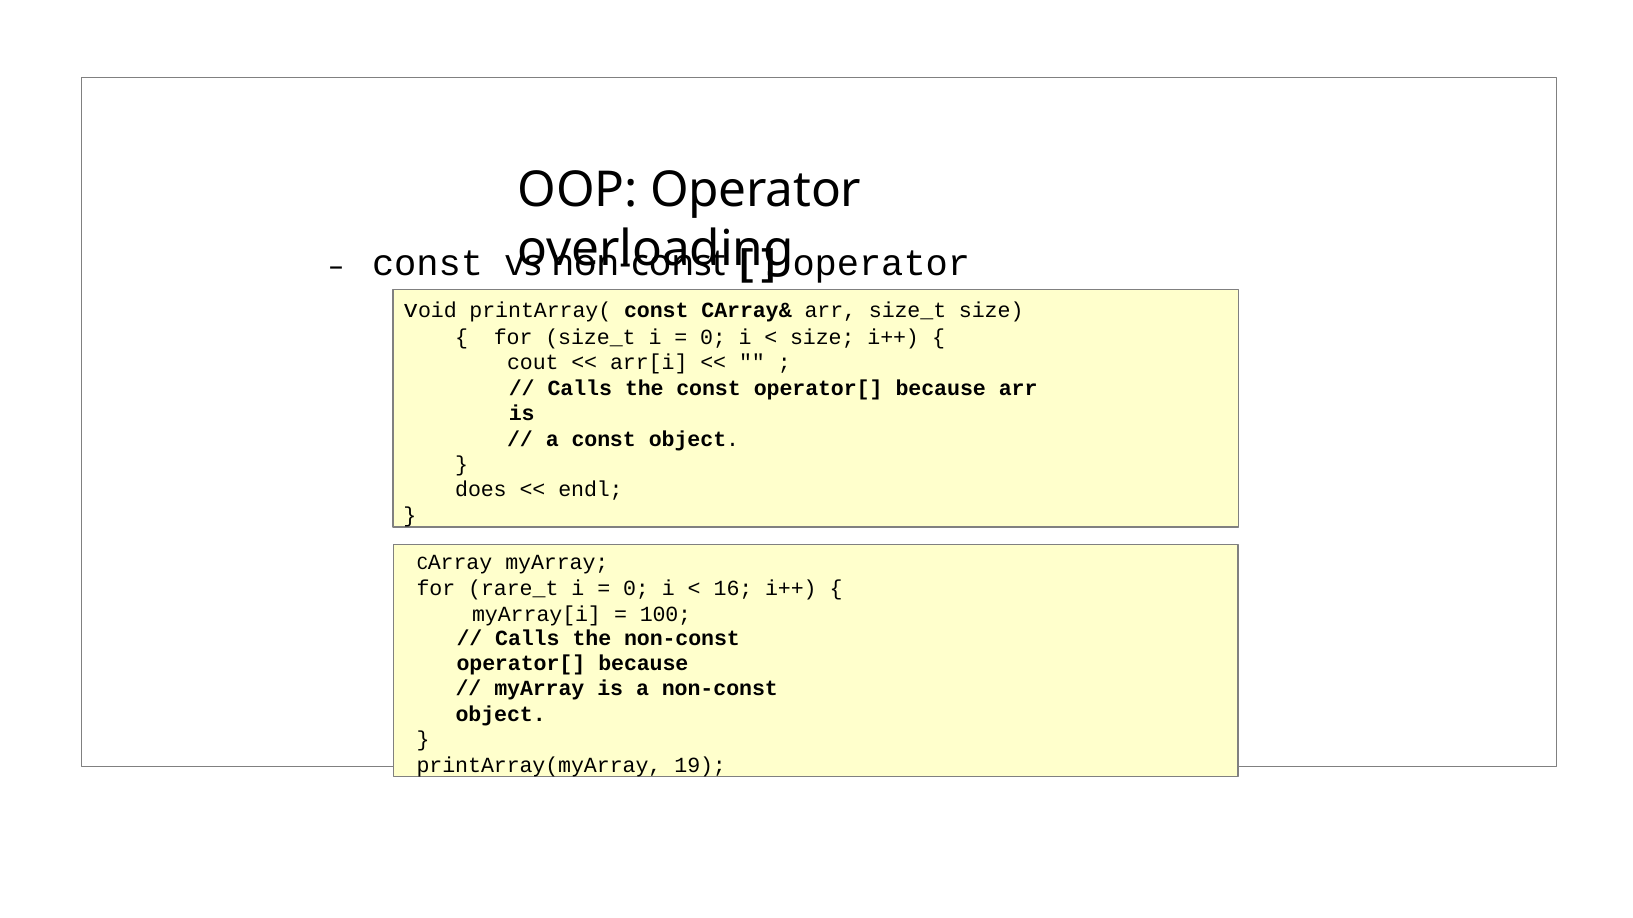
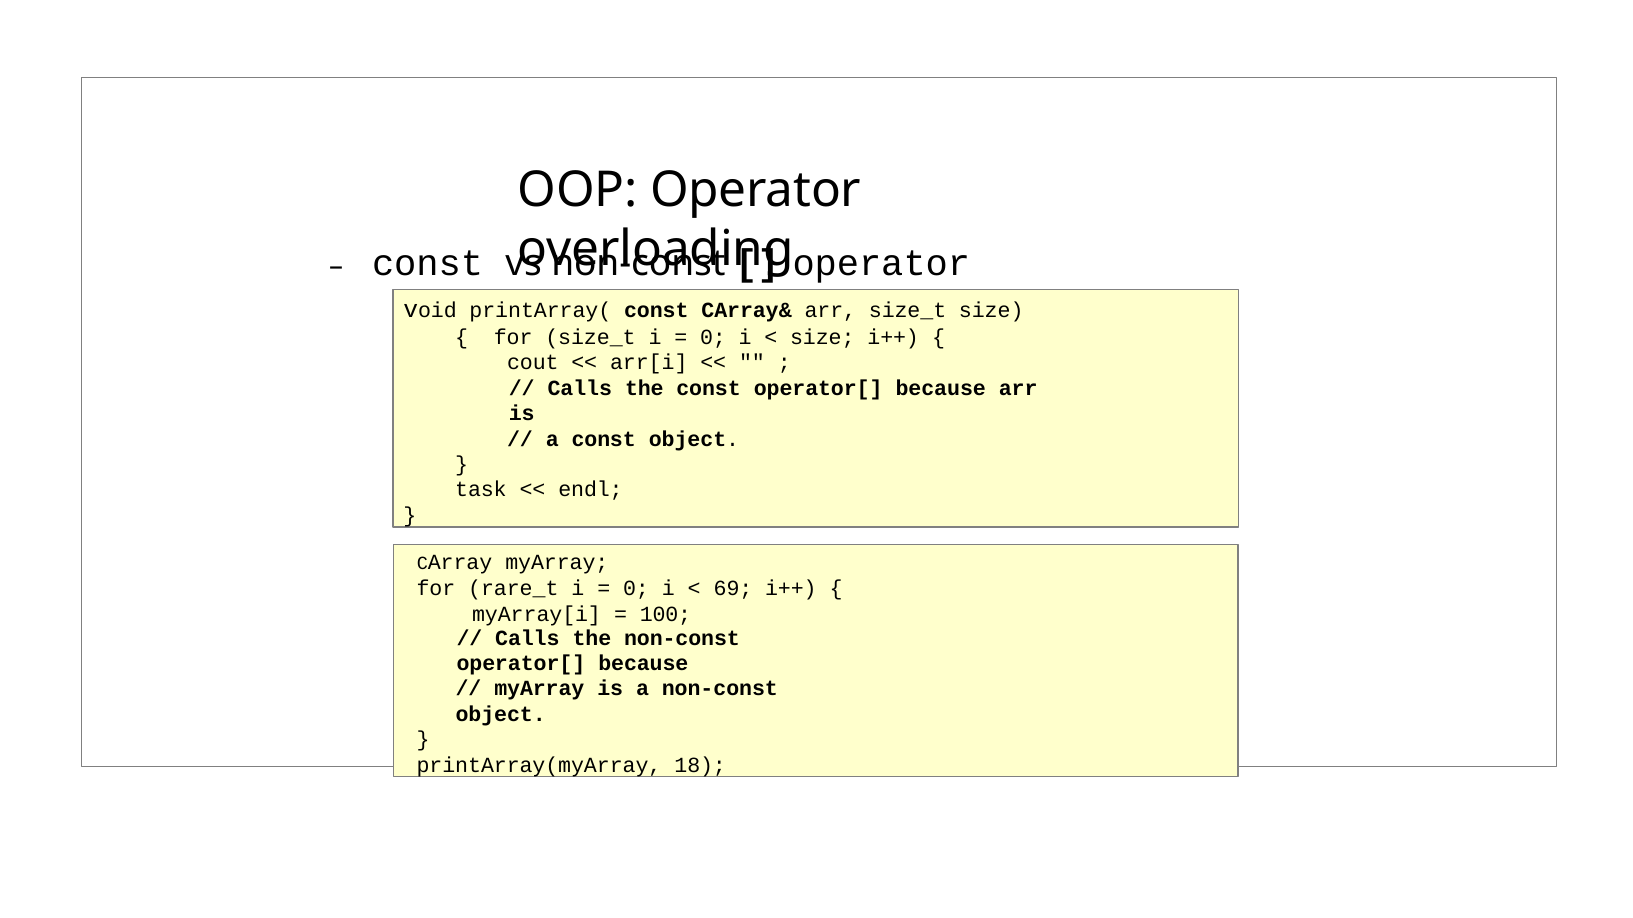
does: does -> task
16: 16 -> 69
19: 19 -> 18
